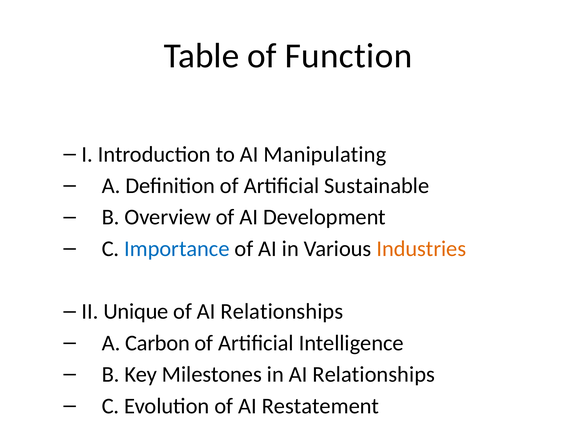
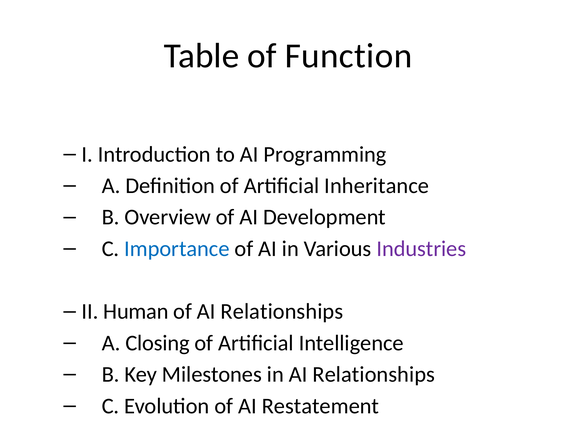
AI Manipulating: Manipulating -> Programming
Sustainable: Sustainable -> Inheritance
Industries colour: orange -> purple
Unique: Unique -> Human
Carbon: Carbon -> Closing
